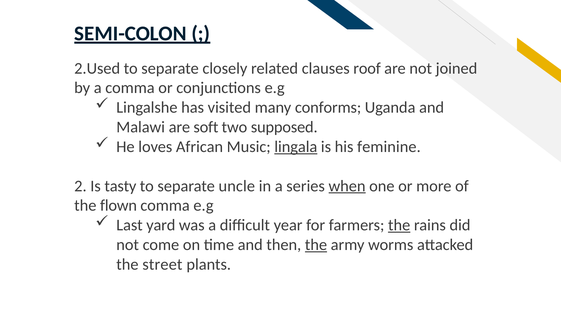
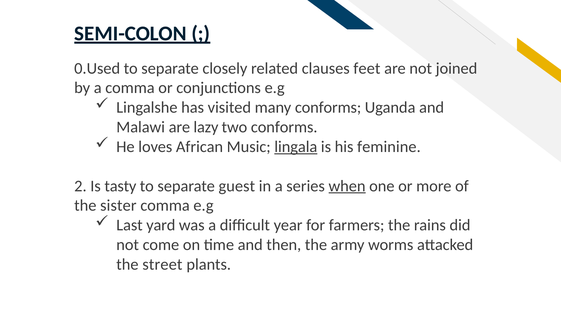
2.Used: 2.Used -> 0.Used
roof: roof -> feet
soft: soft -> lazy
two supposed: supposed -> conforms
uncle: uncle -> guest
flown: flown -> sister
the at (399, 226) underline: present -> none
the at (316, 245) underline: present -> none
